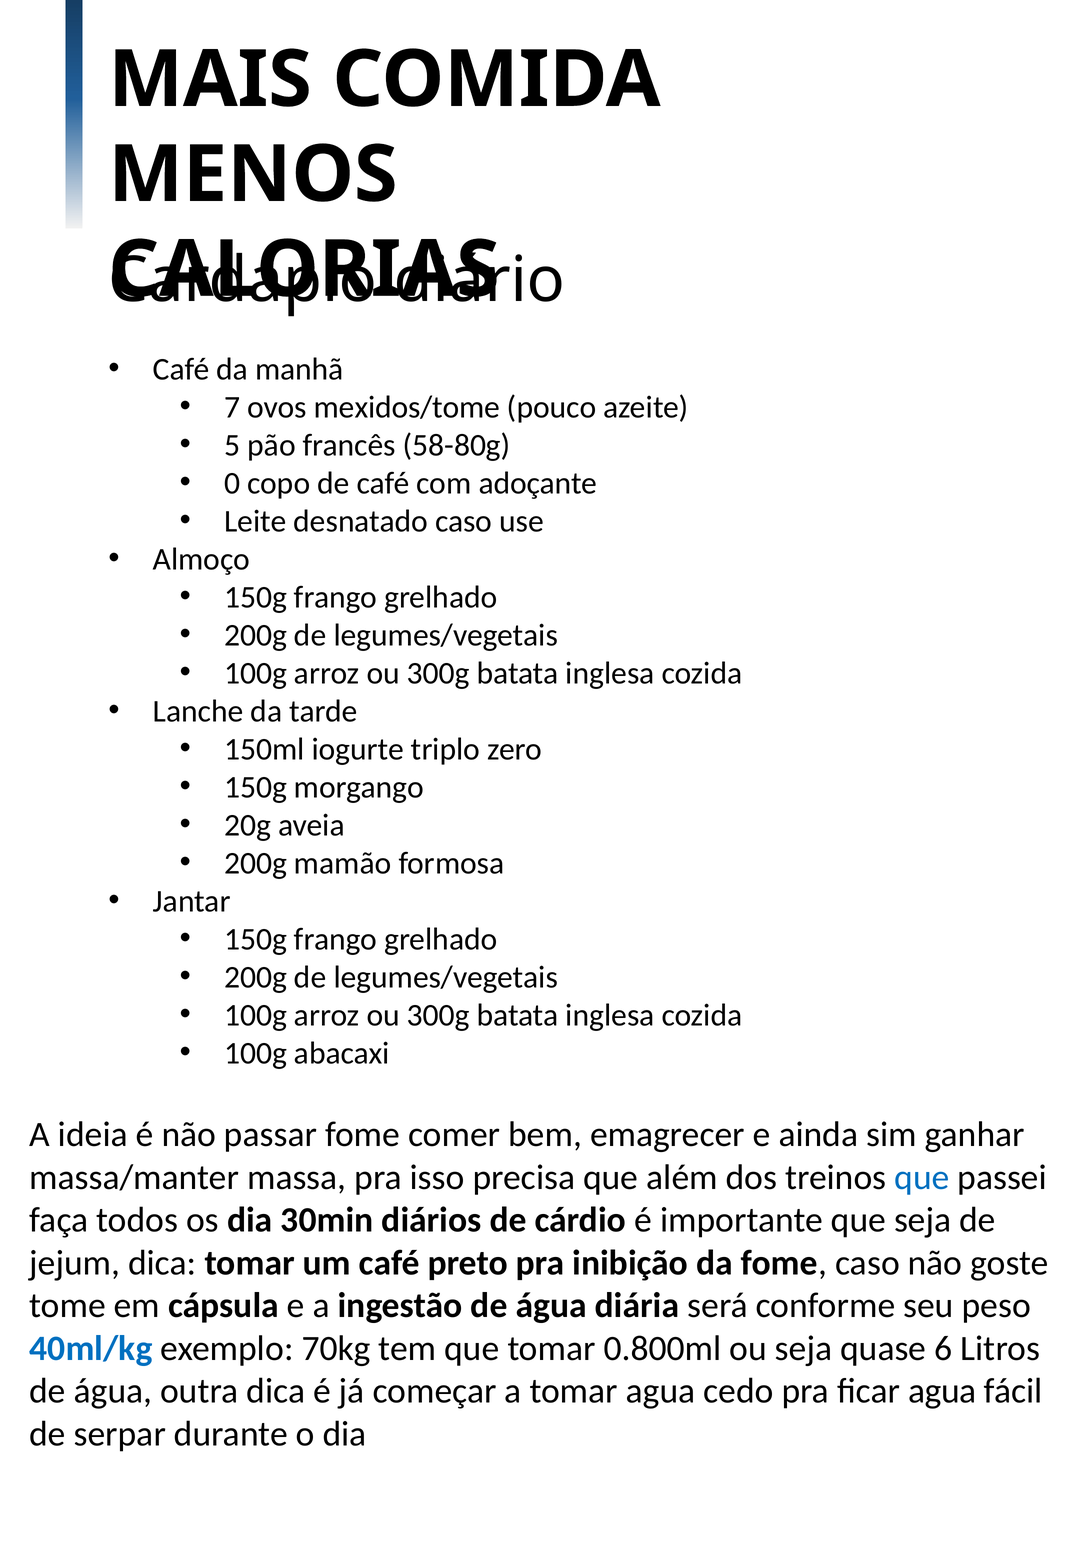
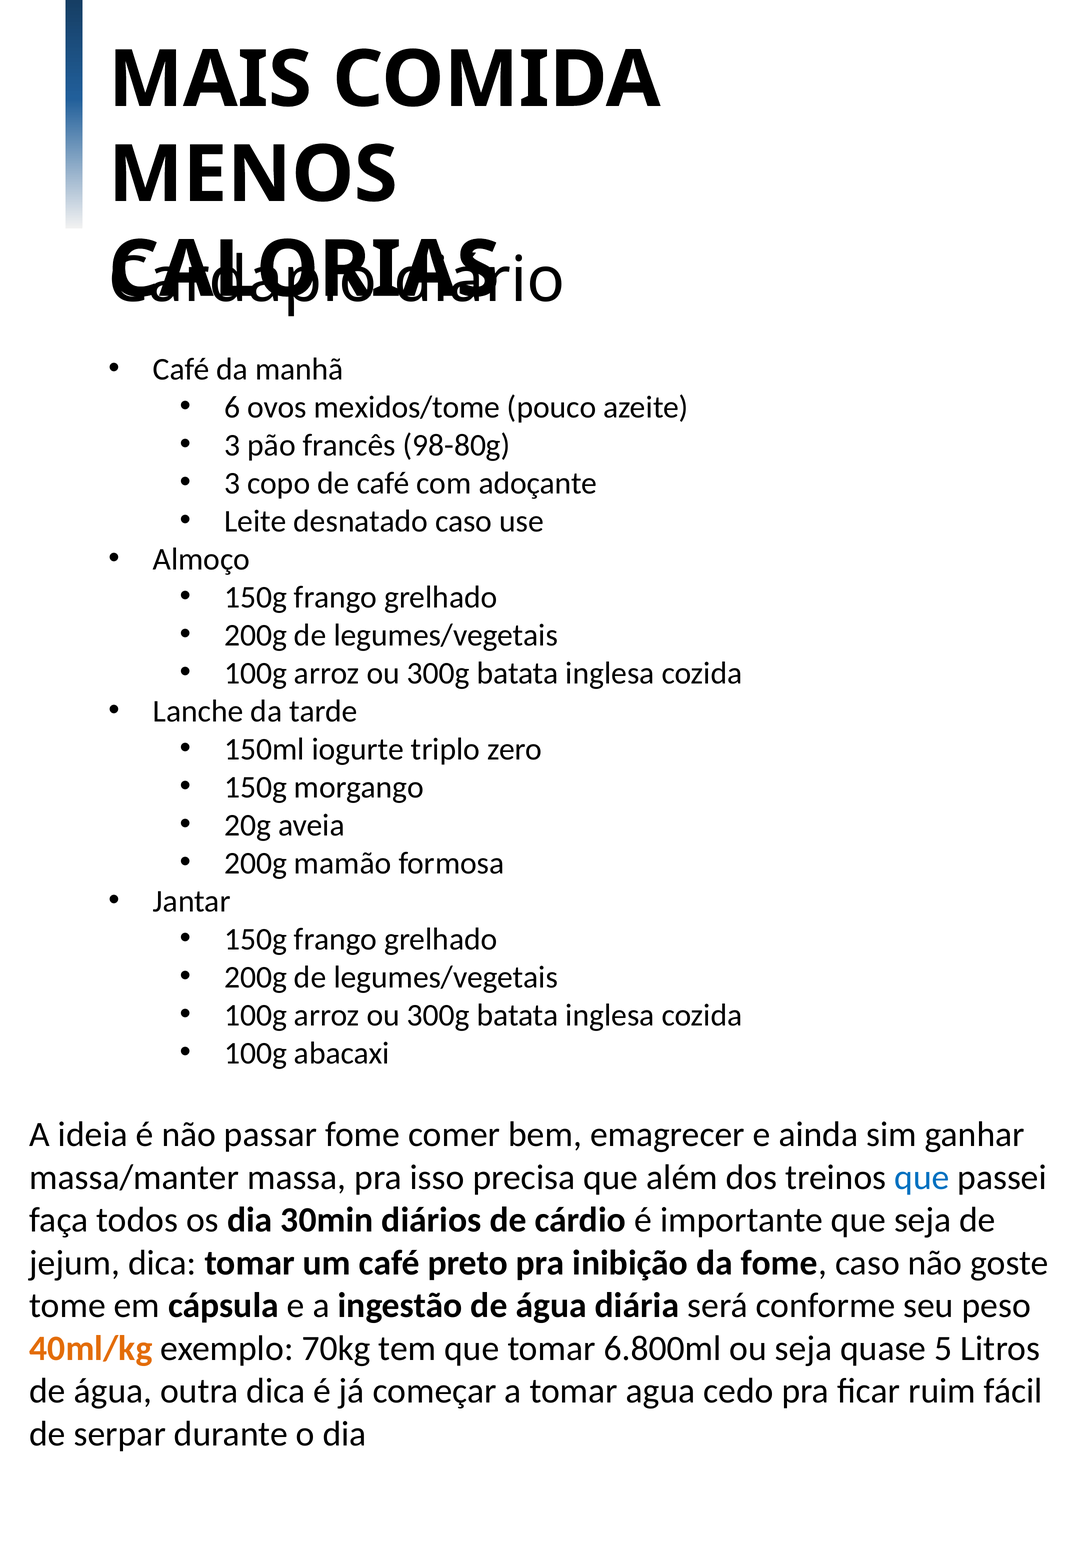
7: 7 -> 6
5 at (232, 445): 5 -> 3
58-80g: 58-80g -> 98-80g
0 at (232, 483): 0 -> 3
40ml/kg colour: blue -> orange
0.800ml: 0.800ml -> 6.800ml
6: 6 -> 5
ficar agua: agua -> ruim
